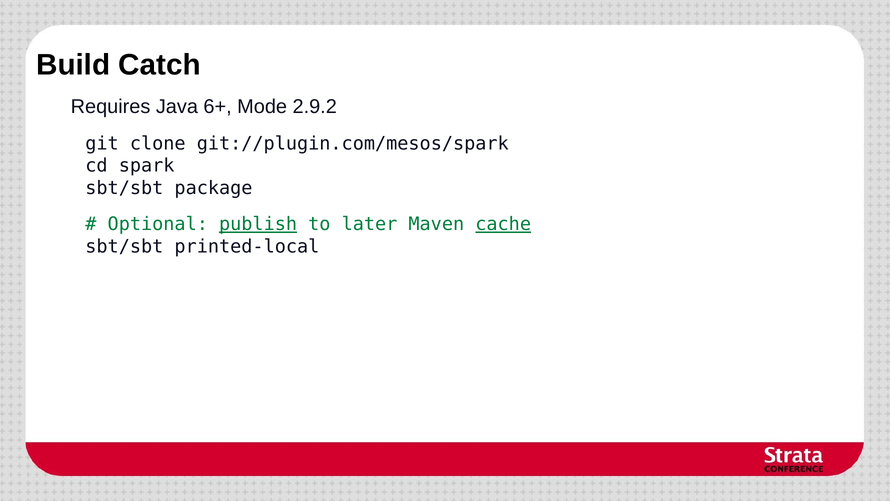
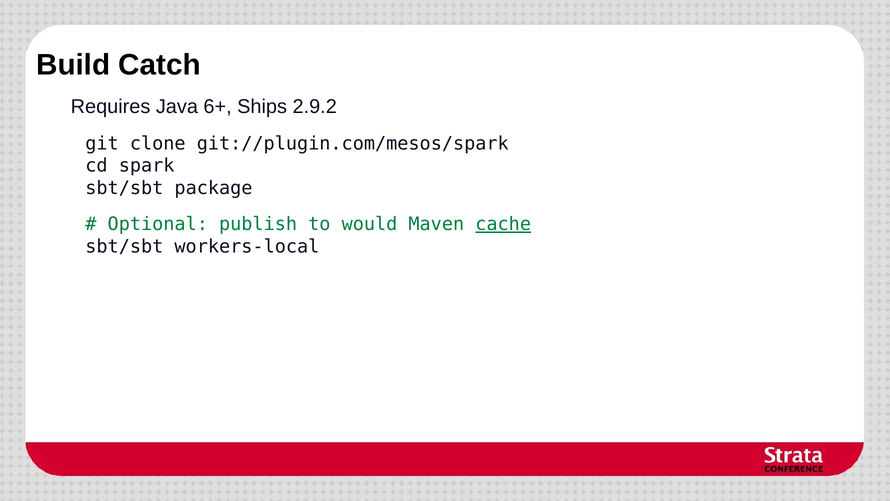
Mode: Mode -> Ships
publish underline: present -> none
later: later -> would
printed-local: printed-local -> workers-local
